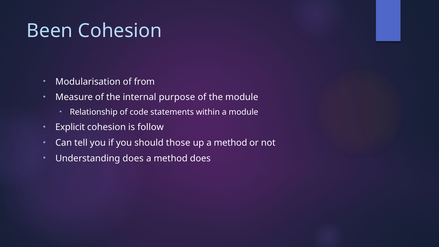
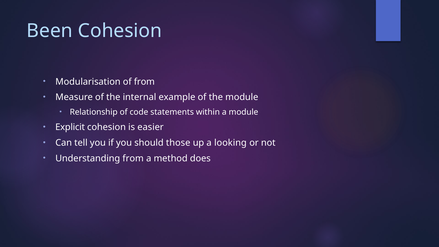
purpose: purpose -> example
follow: follow -> easier
up a method: method -> looking
Understanding does: does -> from
